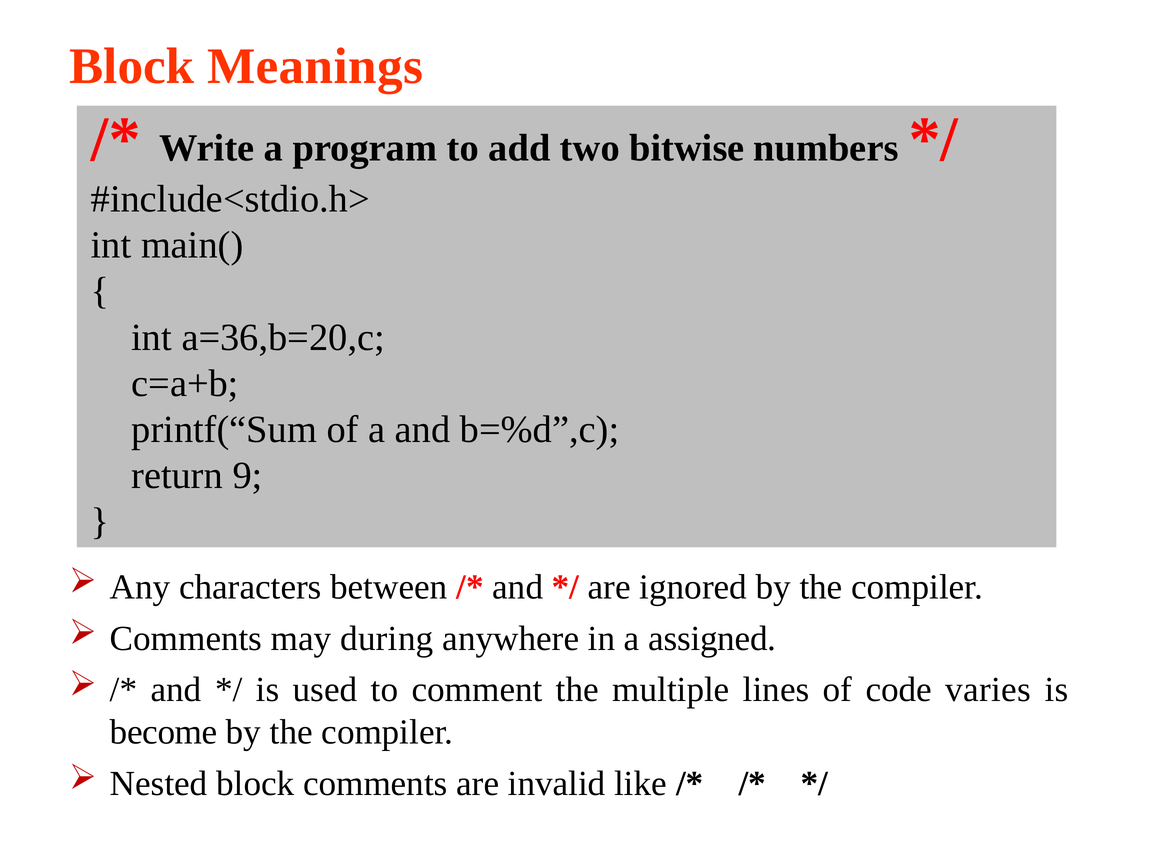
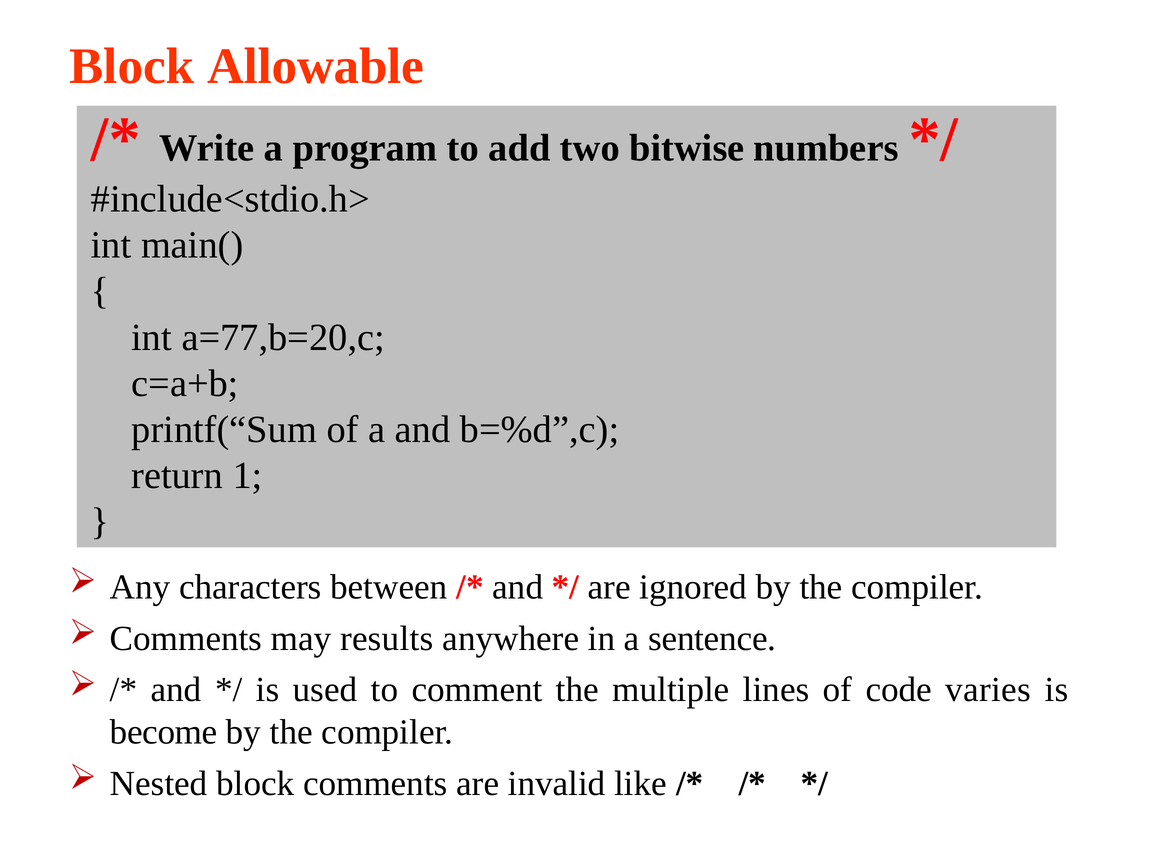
Meanings: Meanings -> Allowable
a=36,b=20,c: a=36,b=20,c -> a=77,b=20,c
9: 9 -> 1
during: during -> results
assigned: assigned -> sentence
